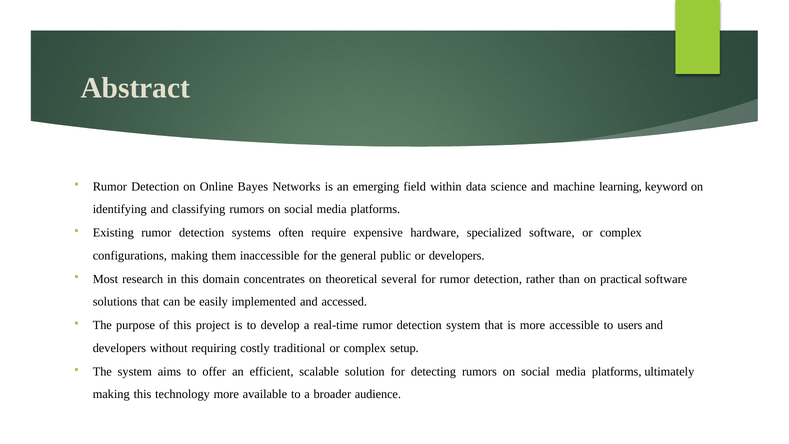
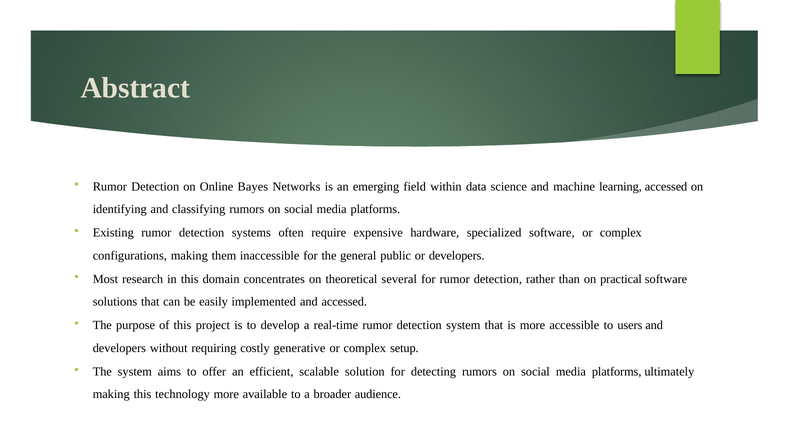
learning keyword: keyword -> accessed
traditional: traditional -> generative
